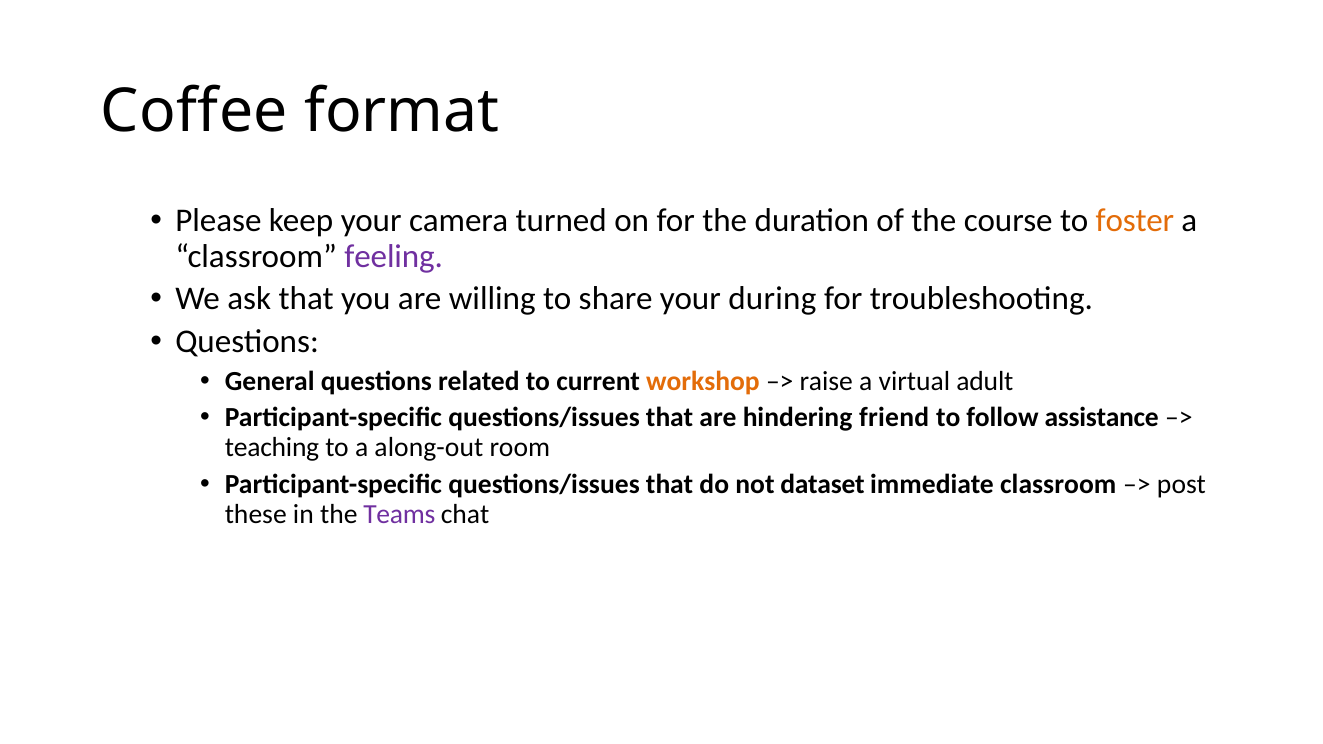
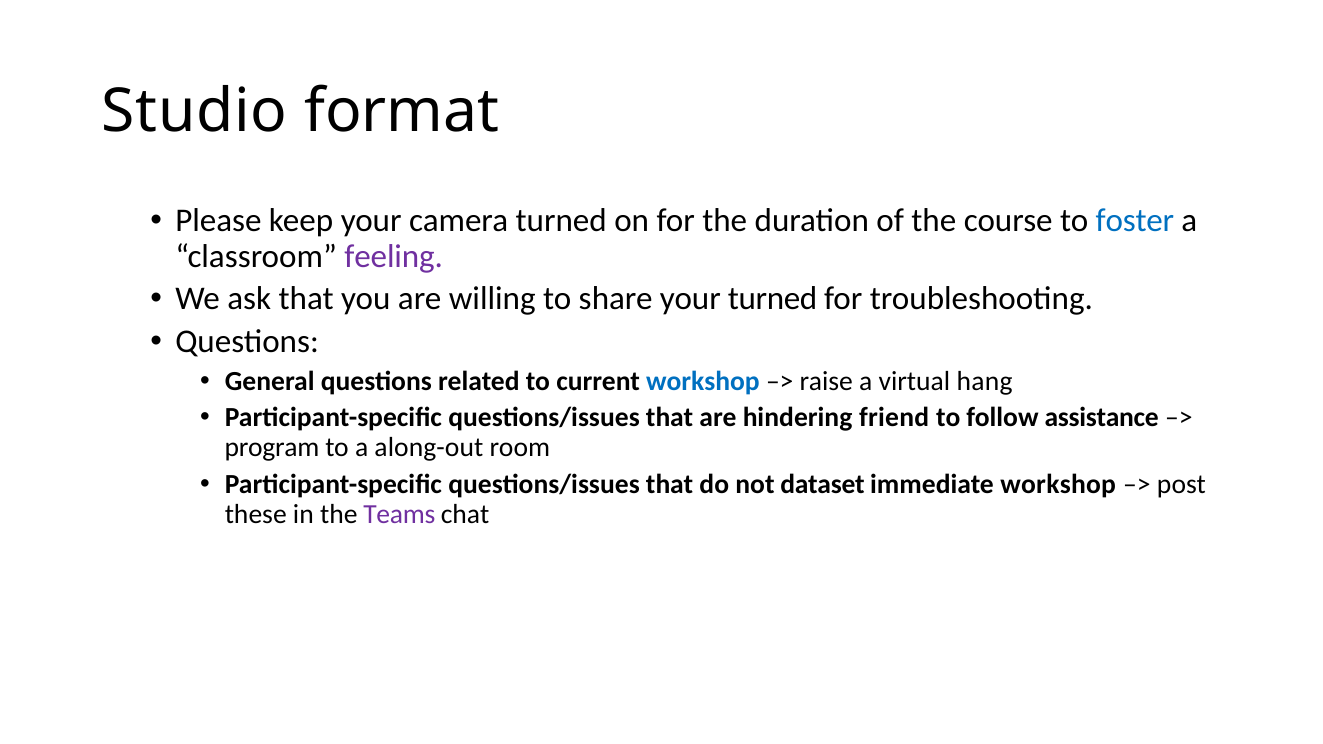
Coffee: Coffee -> Studio
foster colour: orange -> blue
your during: during -> turned
workshop at (703, 381) colour: orange -> blue
adult: adult -> hang
teaching: teaching -> program
immediate classroom: classroom -> workshop
